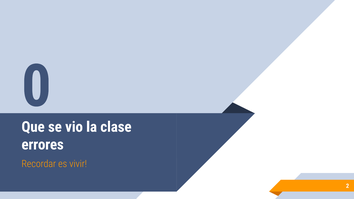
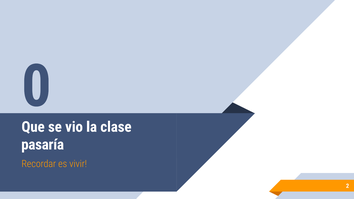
errores: errores -> pasaría
